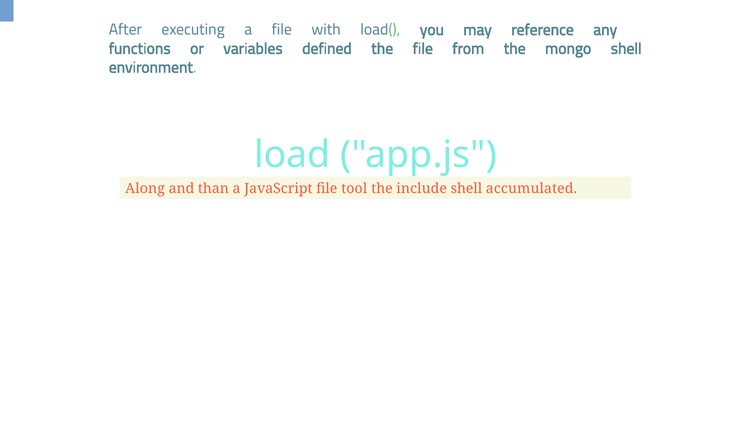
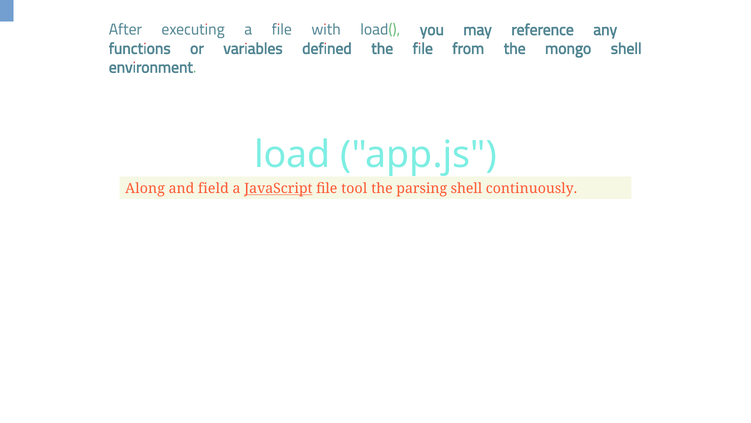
than: than -> field
JavaScript underline: none -> present
include: include -> parsing
accumulated: accumulated -> continuously
